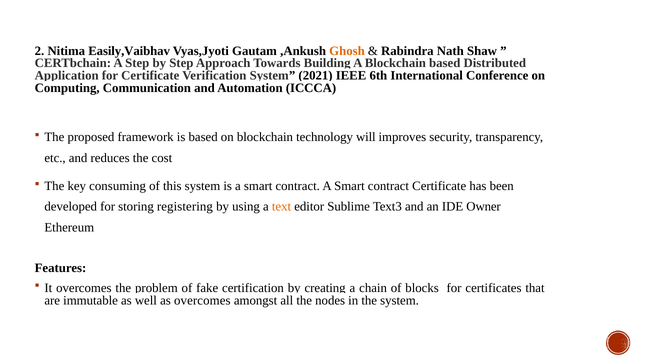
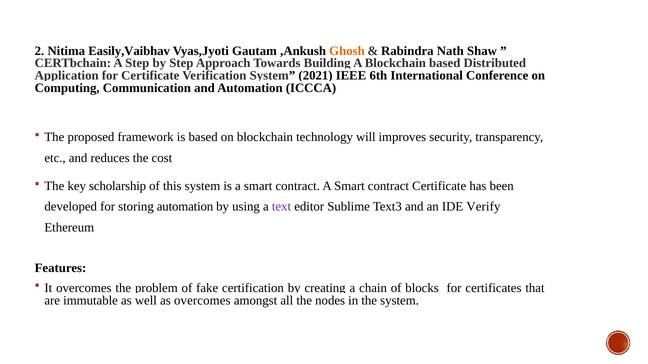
consuming: consuming -> scholarship
storing registering: registering -> automation
text colour: orange -> purple
Owner: Owner -> Verify
